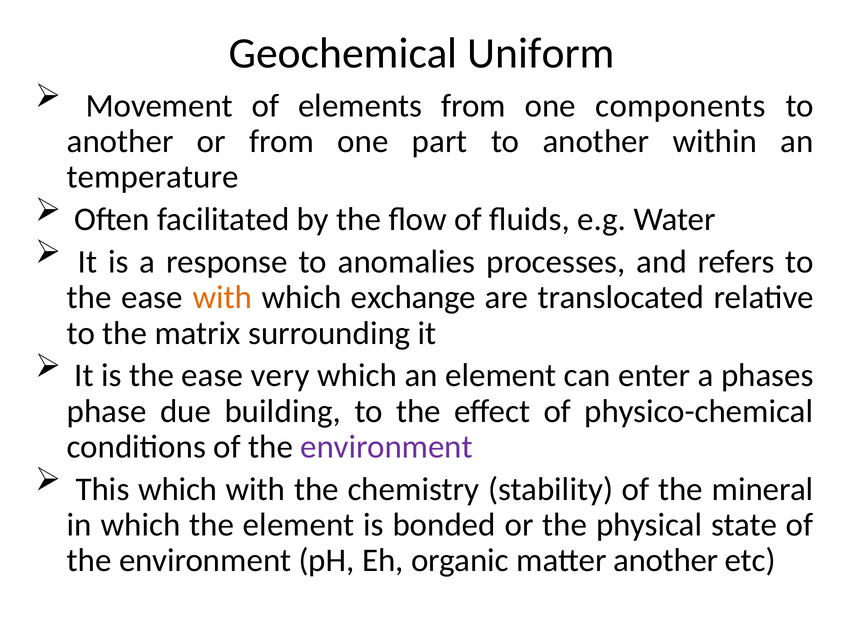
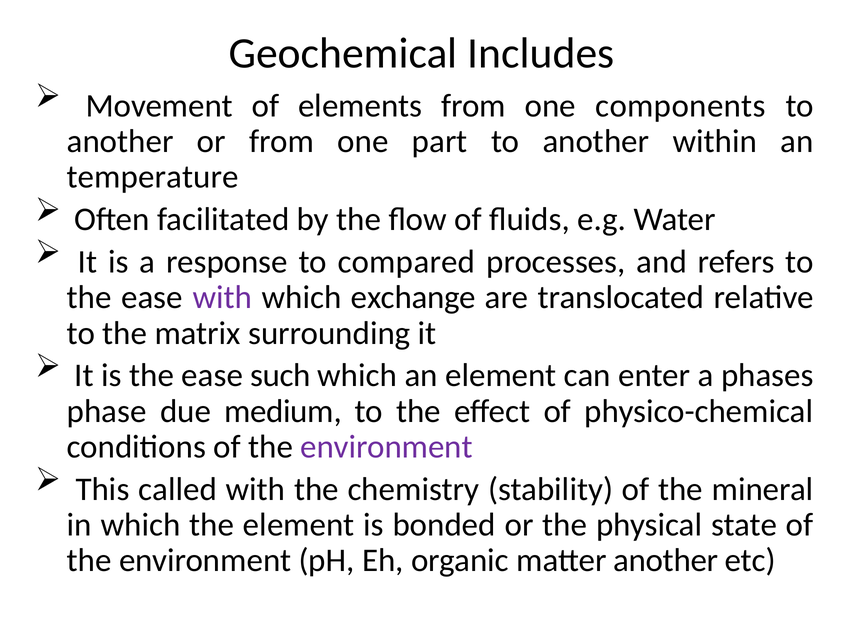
Uniform: Uniform -> Includes
anomalies: anomalies -> compared
with at (222, 298) colour: orange -> purple
very: very -> such
building: building -> medium
This which: which -> called
